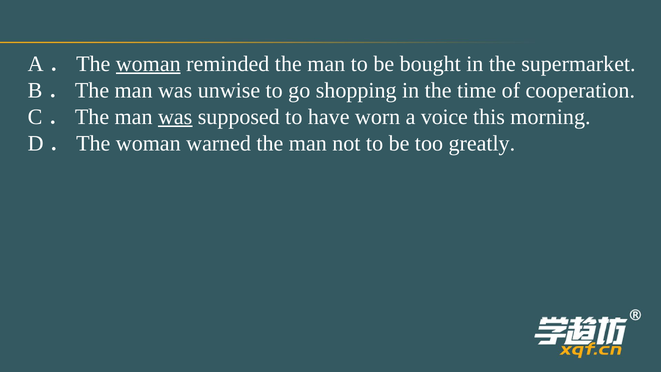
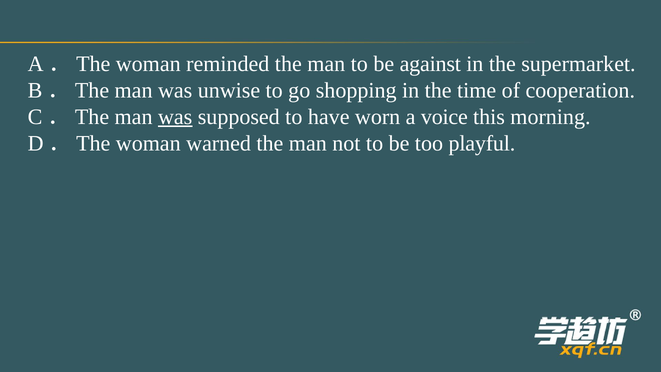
woman at (148, 64) underline: present -> none
bought: bought -> against
greatly: greatly -> playful
